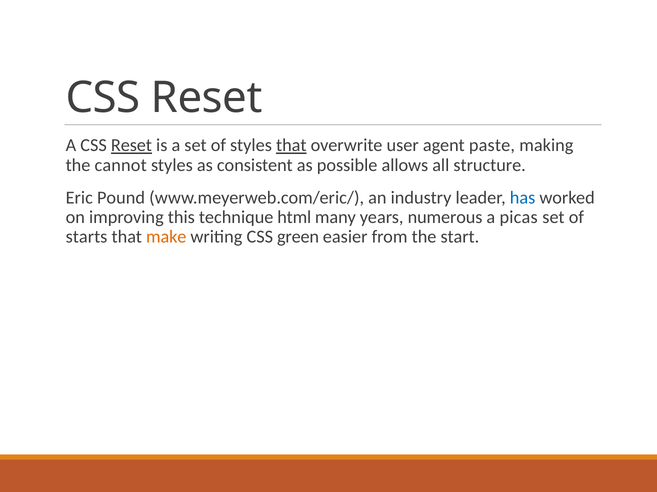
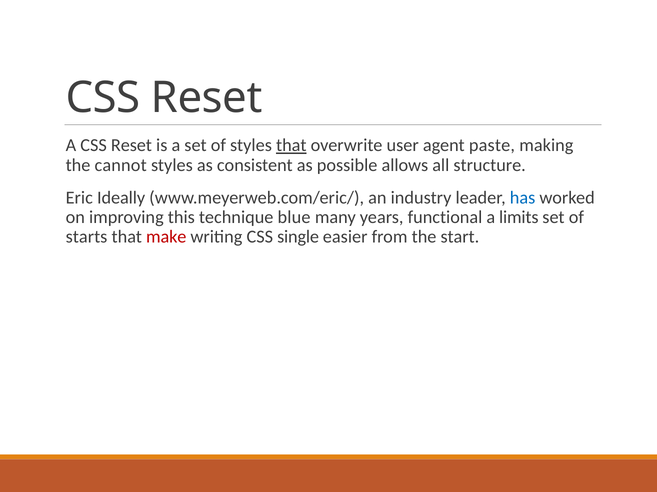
Reset at (131, 146) underline: present -> none
Pound: Pound -> Ideally
html: html -> blue
numerous: numerous -> functional
picas: picas -> limits
make colour: orange -> red
green: green -> single
